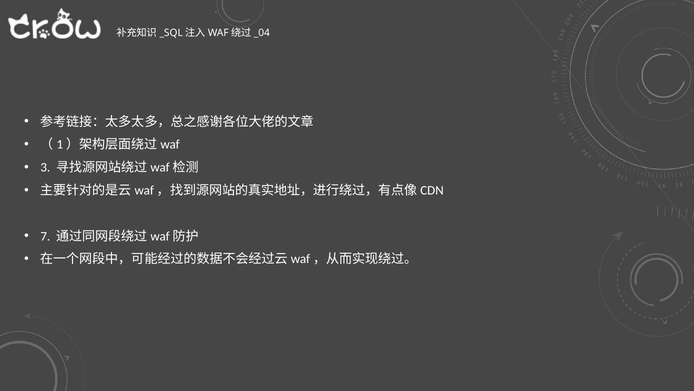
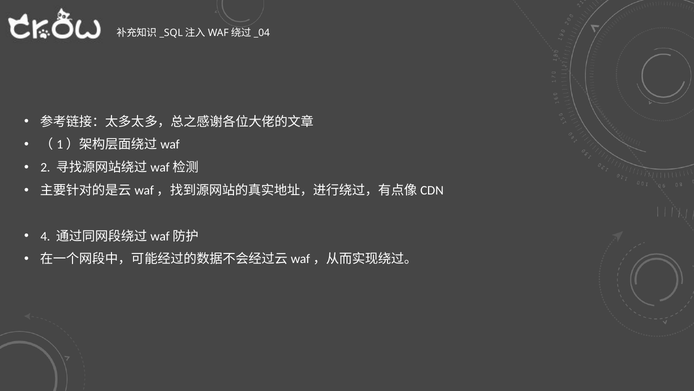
3: 3 -> 2
7: 7 -> 4
